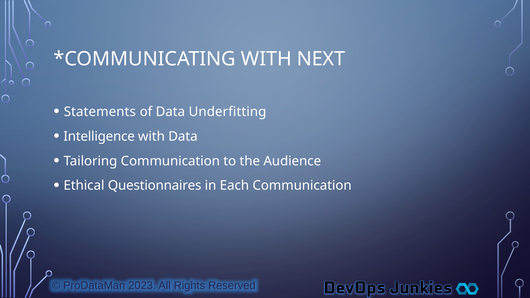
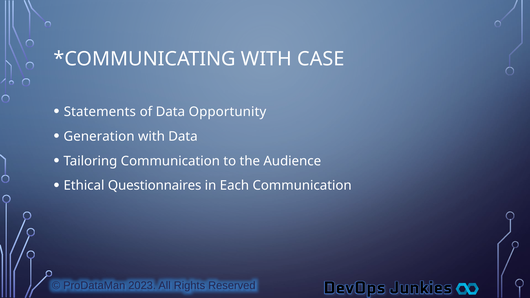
NEXT: NEXT -> CASE
Underfitting: Underfitting -> Opportunity
Intelligence: Intelligence -> Generation
